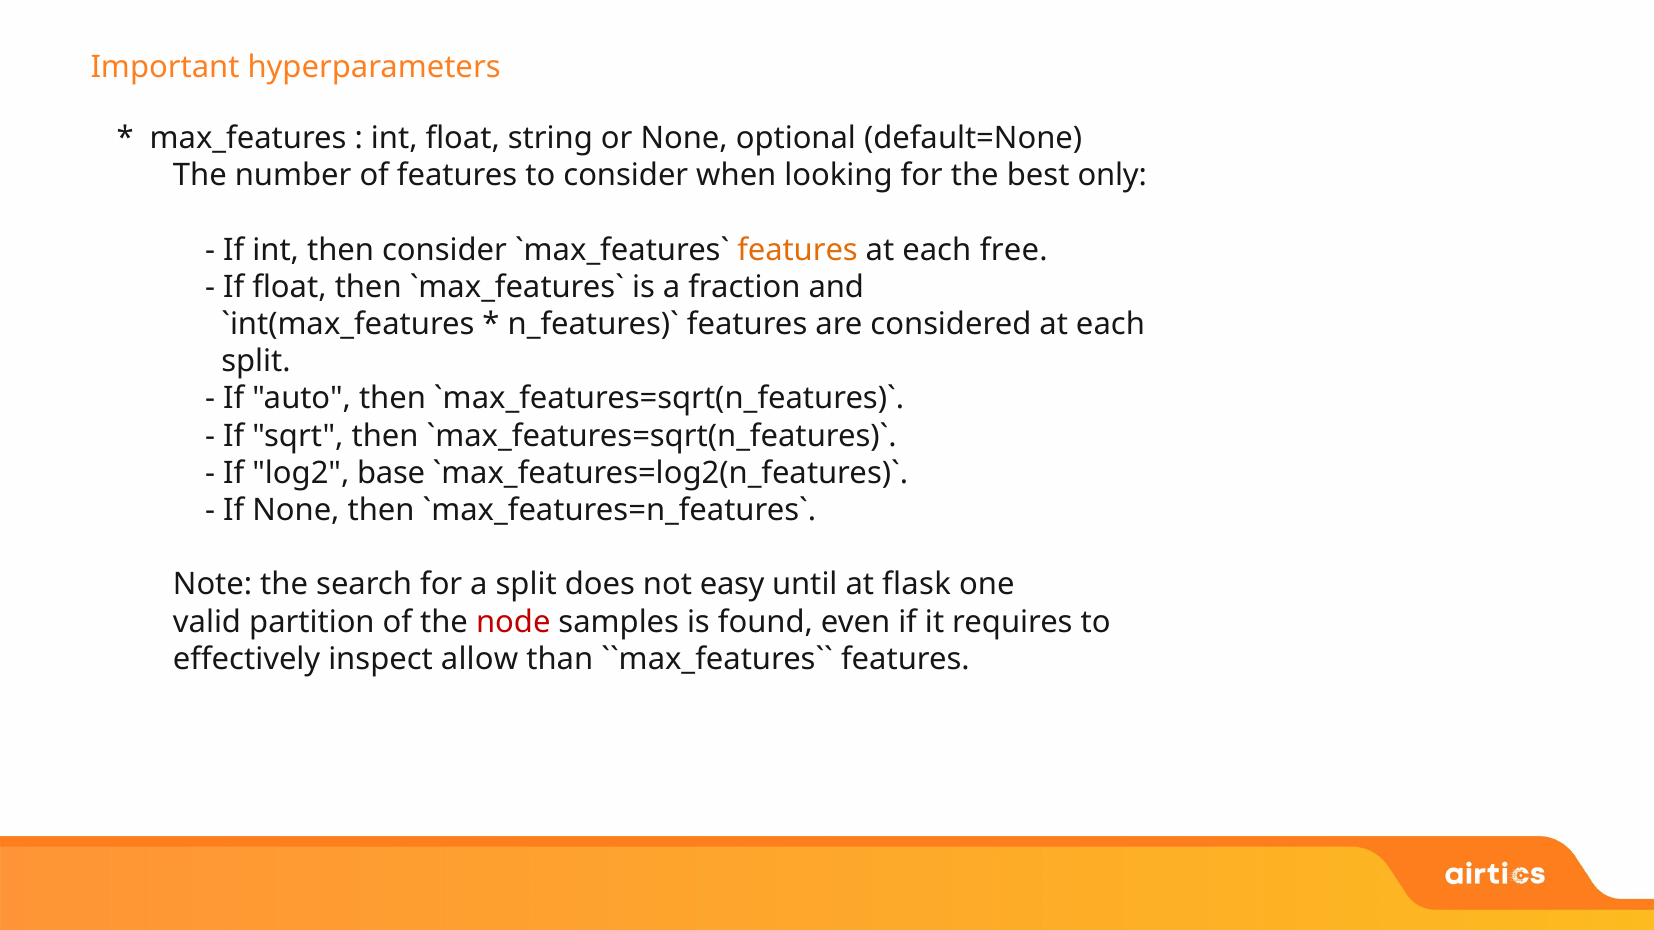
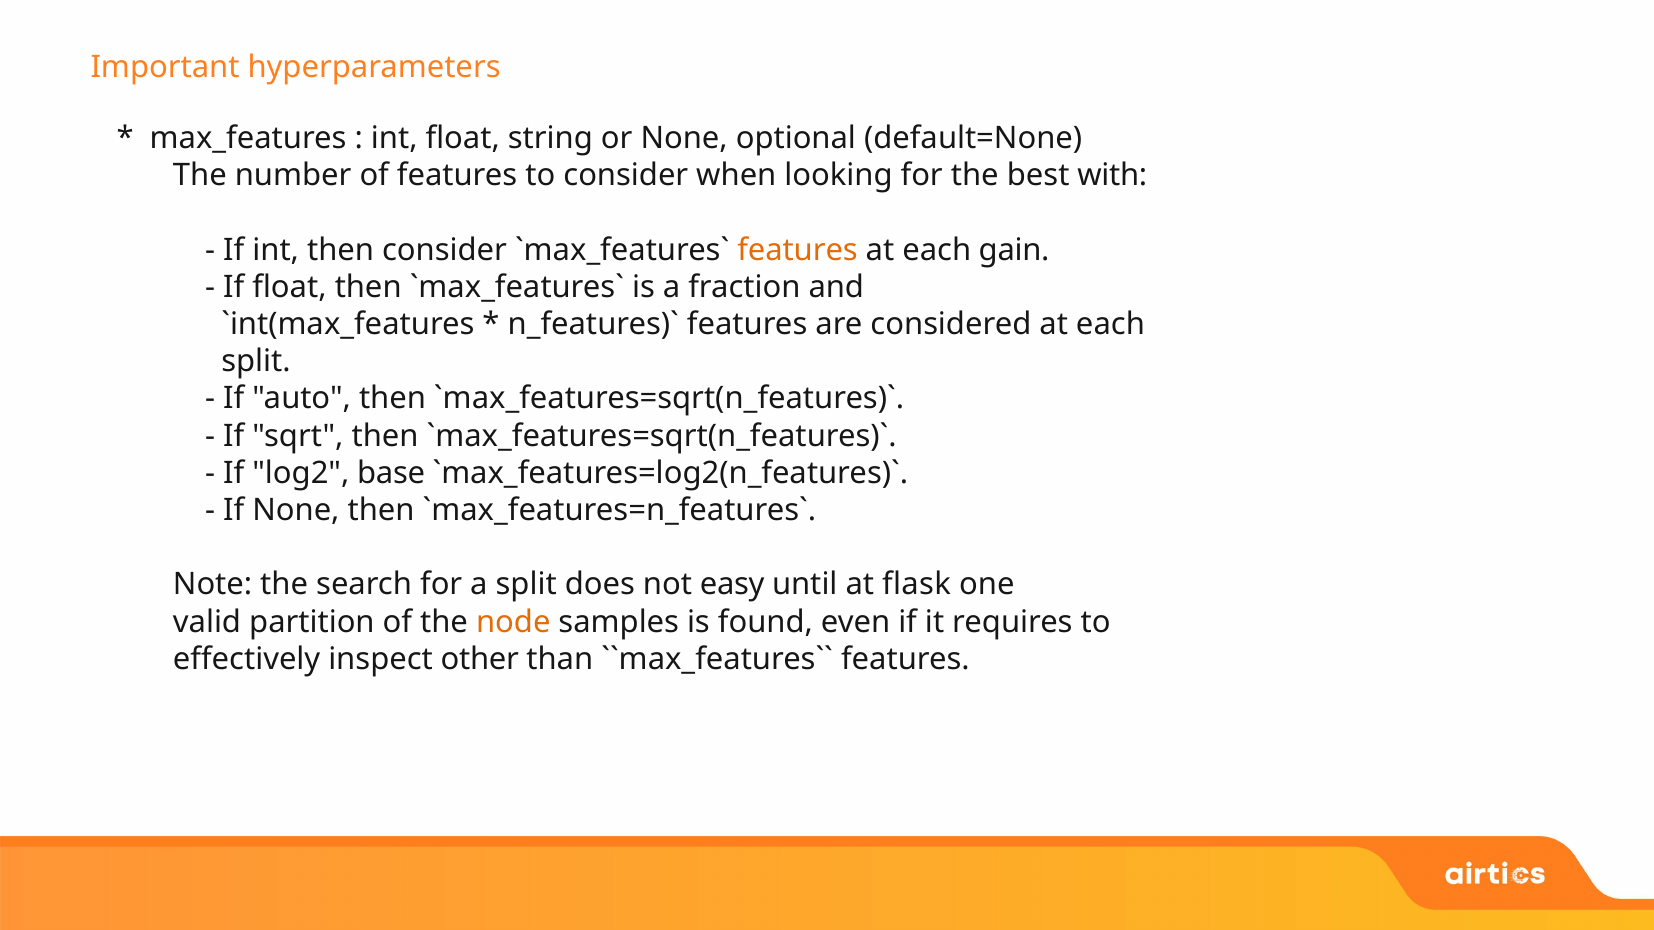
only: only -> with
free: free -> gain
node colour: red -> orange
allow: allow -> other
